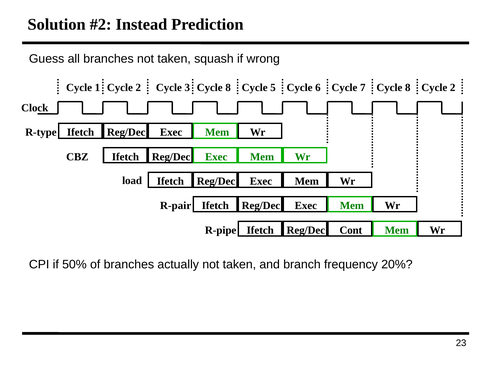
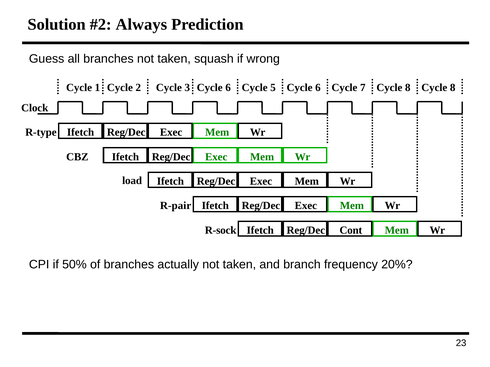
Instead: Instead -> Always
3 Cycle 8: 8 -> 6
8 Cycle 2: 2 -> 8
R-pipe: R-pipe -> R-sock
